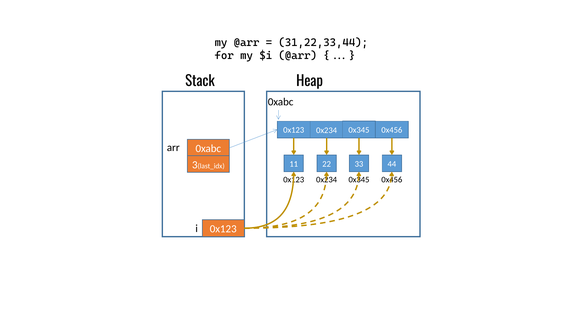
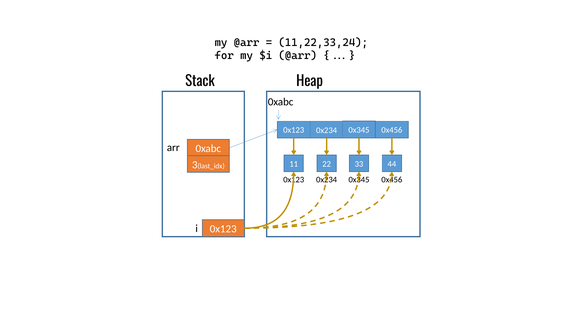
31,22,33,44: 31,22,33,44 -> 11,22,33,24
